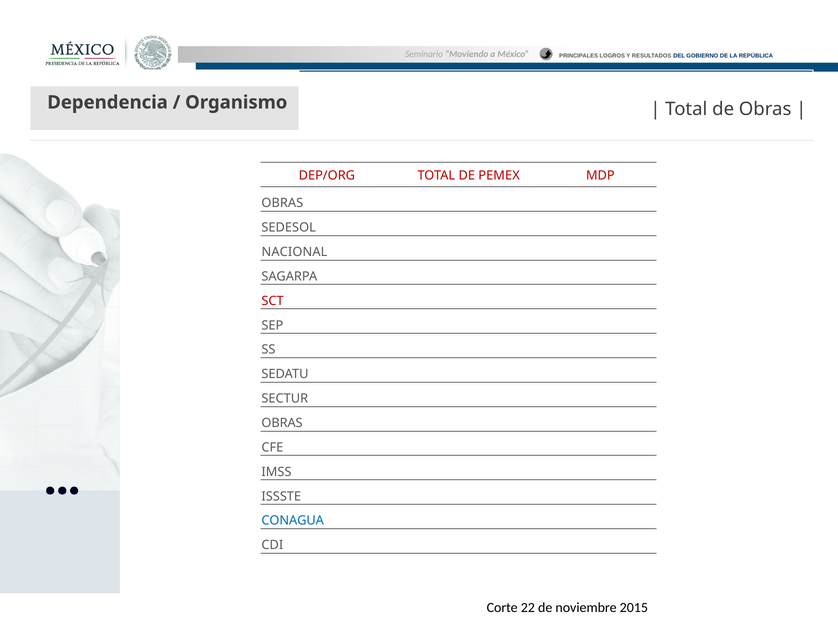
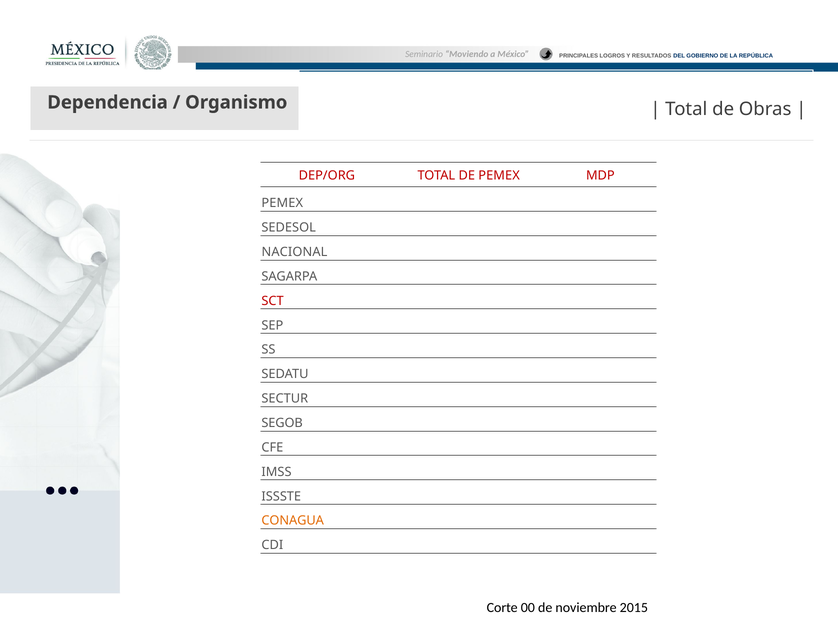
OBRAS at (282, 203): OBRAS -> PEMEX
OBRAS at (282, 423): OBRAS -> SEGOB
CONAGUA colour: blue -> orange
22: 22 -> 00
